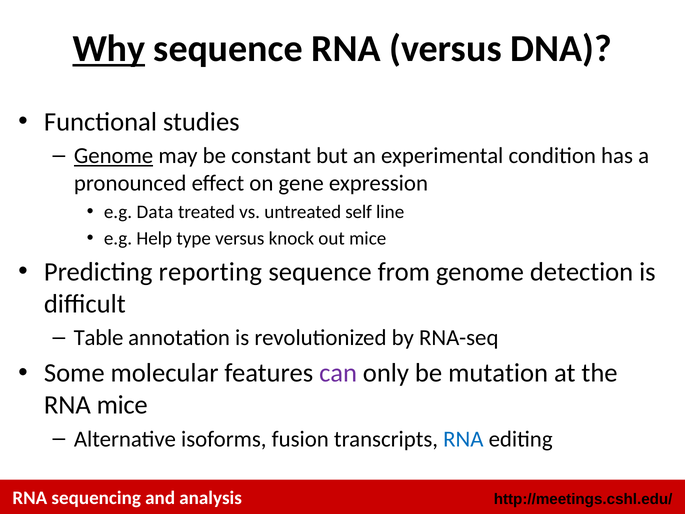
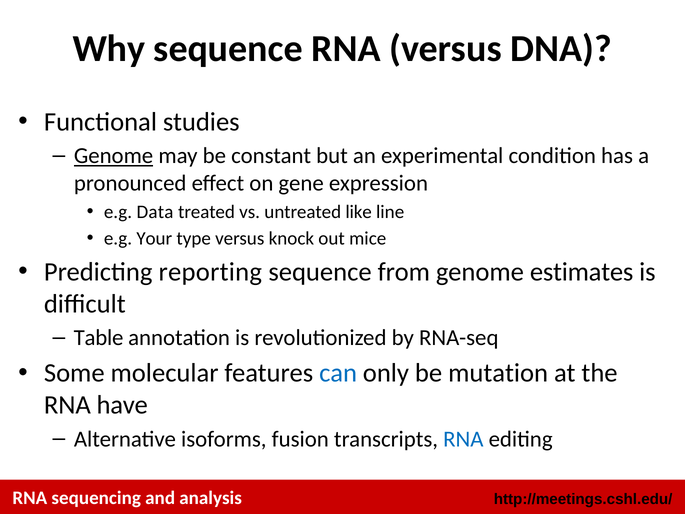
Why underline: present -> none
self: self -> like
Help: Help -> Your
detection: detection -> estimates
can colour: purple -> blue
RNA mice: mice -> have
